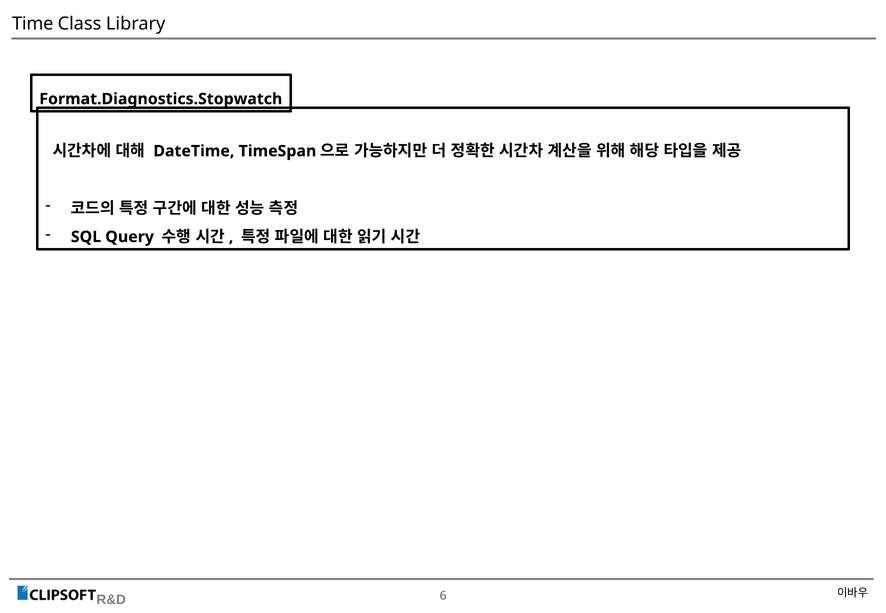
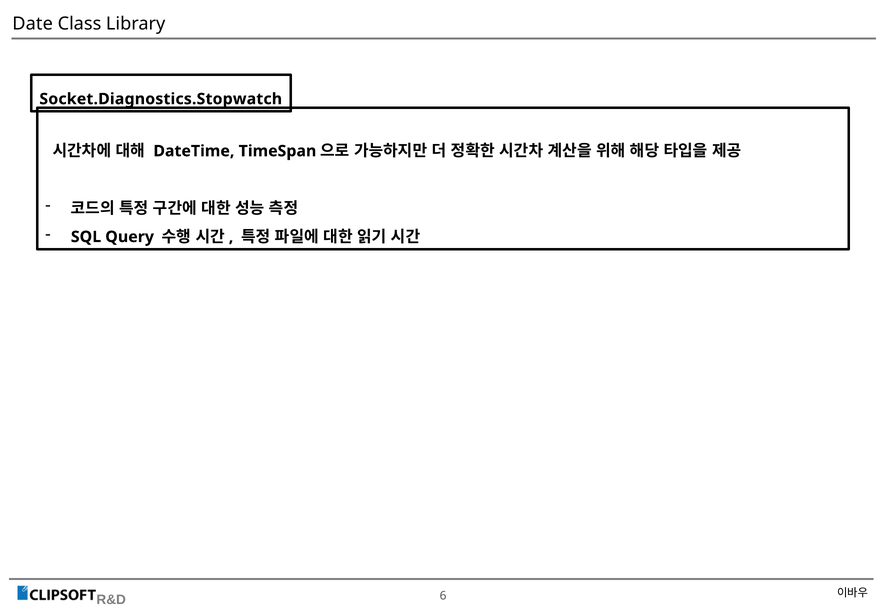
Time: Time -> Date
Format.Diagnostics.Stopwatch: Format.Diagnostics.Stopwatch -> Socket.Diagnostics.Stopwatch
